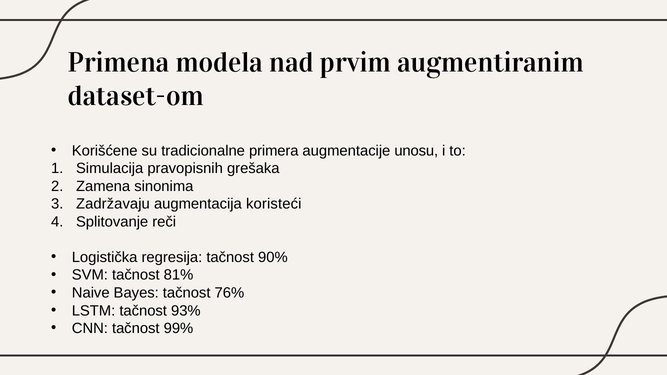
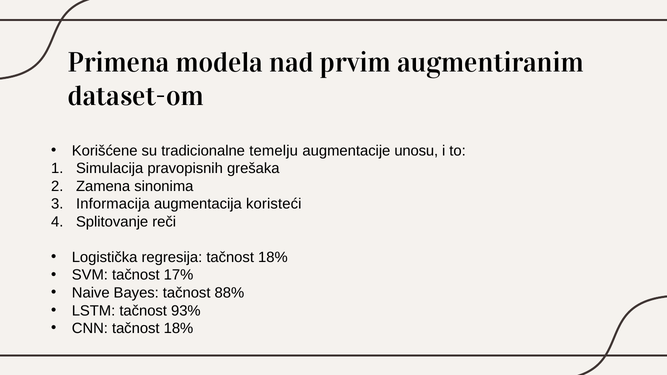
primera: primera -> temelju
Zadržavaju: Zadržavaju -> Informacija
regresija tačnost 90%: 90% -> 18%
81%: 81% -> 17%
76%: 76% -> 88%
CNN tačnost 99%: 99% -> 18%
